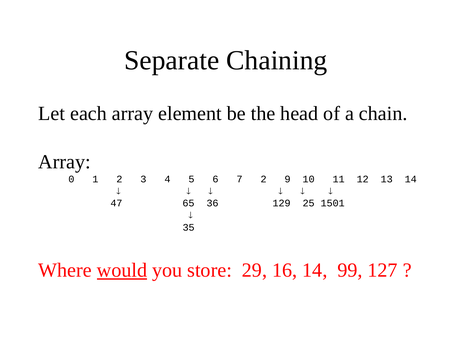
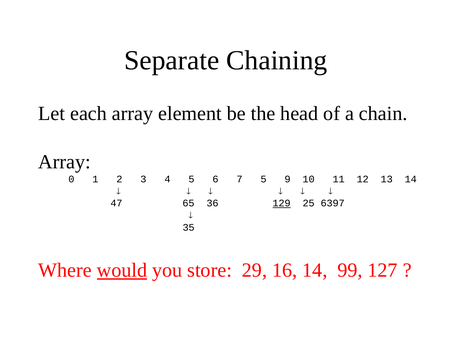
7 2: 2 -> 5
129 underline: none -> present
1501: 1501 -> 6397
